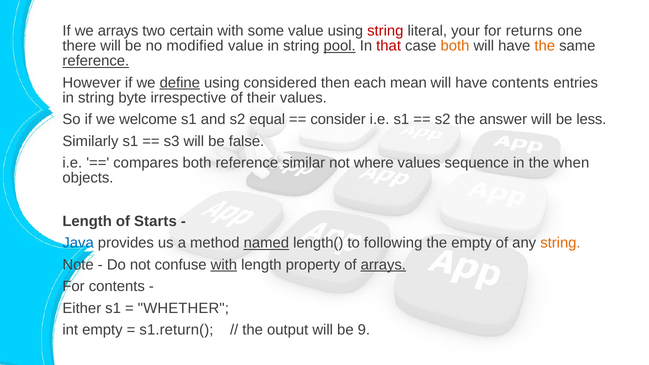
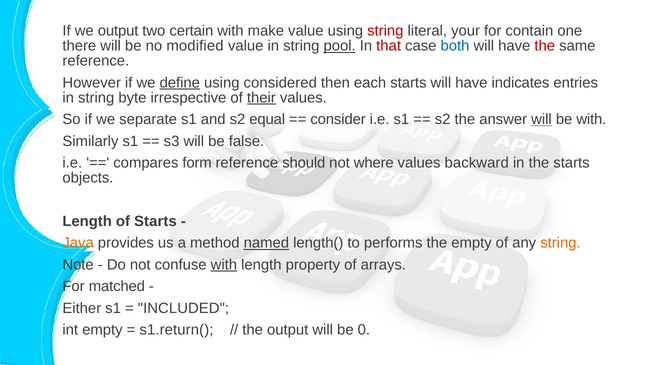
we arrays: arrays -> output
some: some -> make
returns: returns -> contain
both at (455, 46) colour: orange -> blue
the at (545, 46) colour: orange -> red
reference at (96, 61) underline: present -> none
each mean: mean -> starts
have contents: contents -> indicates
their underline: none -> present
welcome: welcome -> separate
will at (542, 119) underline: none -> present
be less: less -> with
compares both: both -> form
similar: similar -> should
sequence: sequence -> backward
the when: when -> starts
Java colour: blue -> orange
following: following -> performs
arrays at (383, 265) underline: present -> none
For contents: contents -> matched
WHETHER: WHETHER -> INCLUDED
9: 9 -> 0
